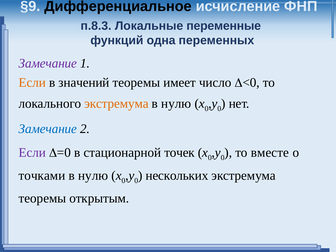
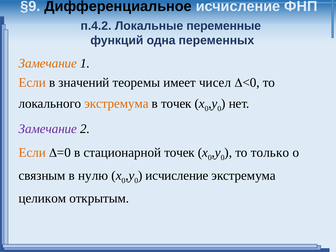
п.8.3: п.8.3 -> п.4.2
Замечание at (48, 63) colour: purple -> orange
число: число -> чисел
нулю at (176, 104): нулю -> точек
Замечание at (48, 129) colour: blue -> purple
Если at (32, 152) colour: purple -> orange
вместе: вместе -> только
точками: точками -> связным
нескольких at (177, 176): нескольких -> исчисление
теоремы at (42, 198): теоремы -> целиком
